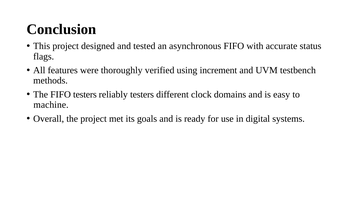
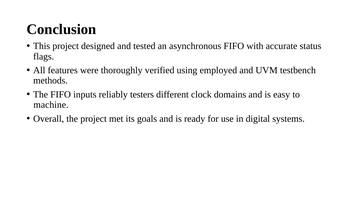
increment: increment -> employed
FIFO testers: testers -> inputs
